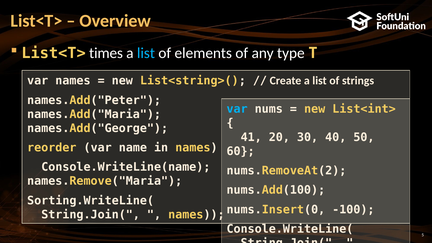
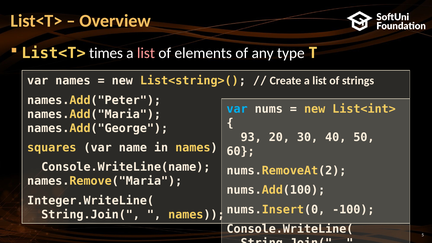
list at (146, 53) colour: light blue -> pink
41: 41 -> 93
reorder: reorder -> squares
Sorting.WriteLine(: Sorting.WriteLine( -> Integer.WriteLine(
